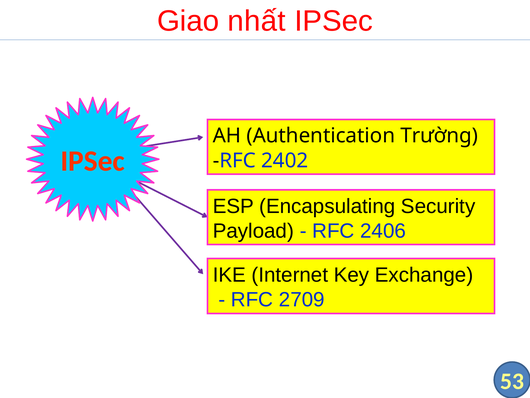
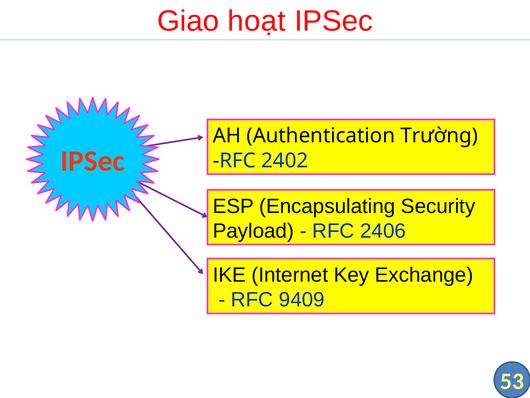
nhất: nhất -> hoạt
2709: 2709 -> 9409
